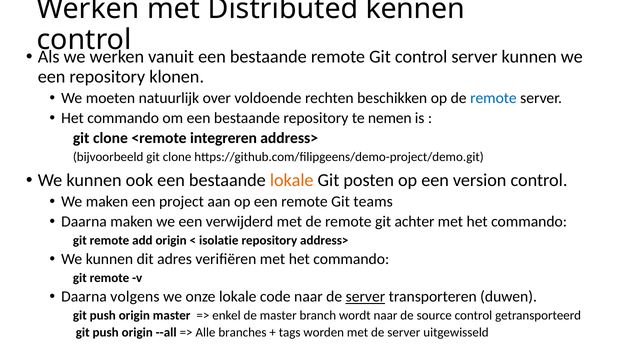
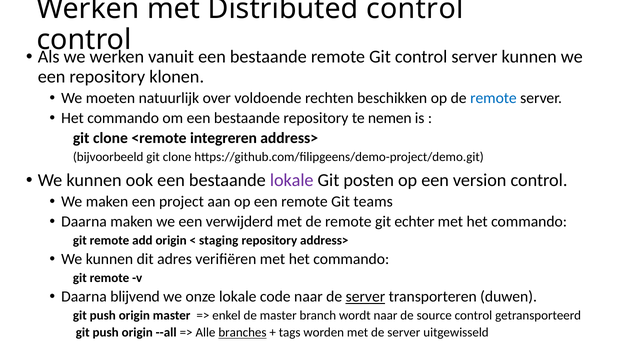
Distributed kennen: kennen -> control
lokale at (292, 180) colour: orange -> purple
achter: achter -> echter
isolatie: isolatie -> staging
volgens: volgens -> blijvend
branches underline: none -> present
